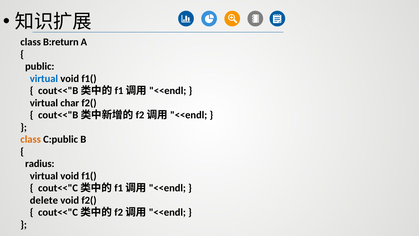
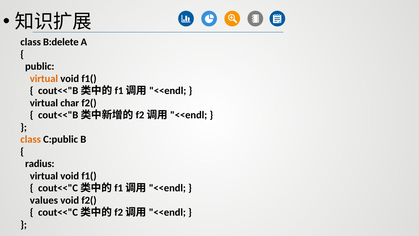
B:return: B:return -> B:delete
virtual at (44, 79) colour: blue -> orange
delete: delete -> values
